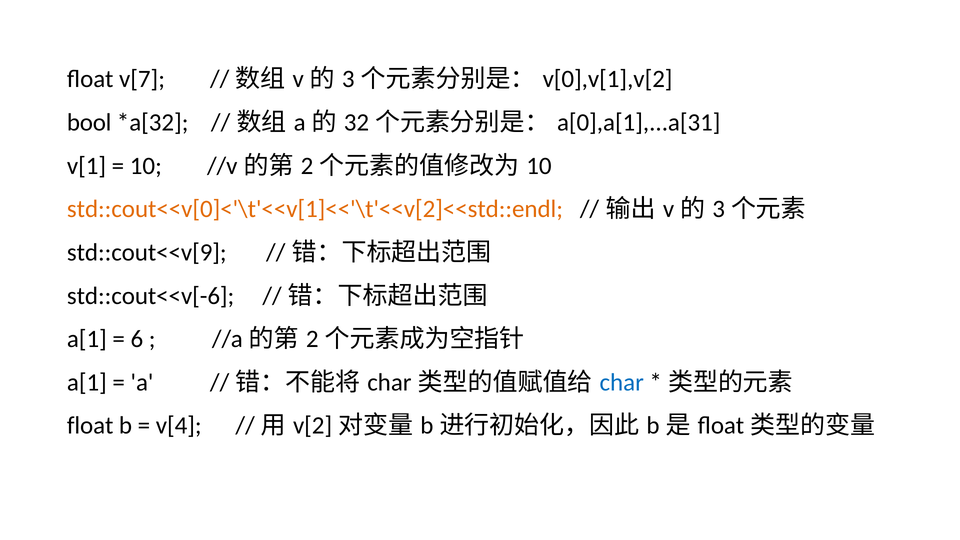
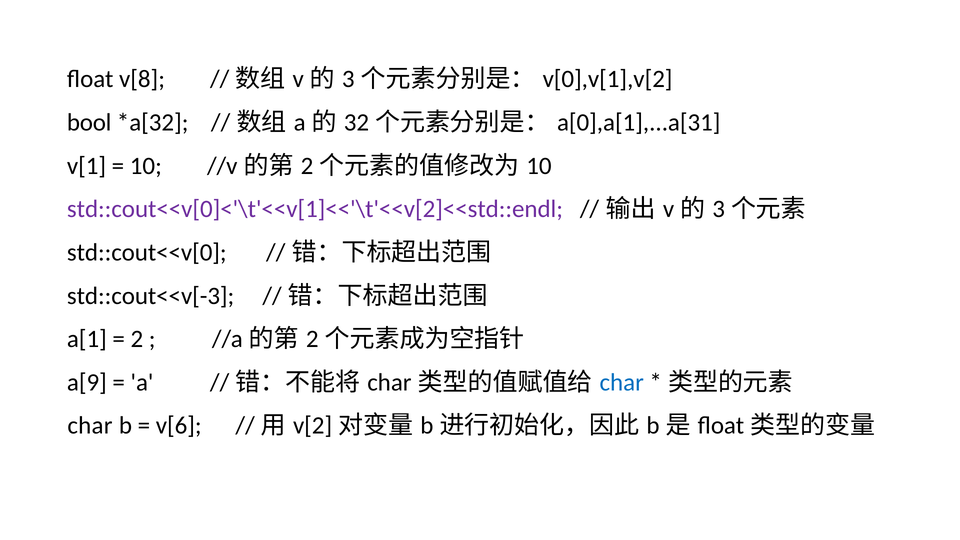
v[7: v[7 -> v[8
std::cout<<v[0]<'\t'<<v[1]<<'\t'<<v[2]<<std::endl colour: orange -> purple
std::cout<<v[9: std::cout<<v[9 -> std::cout<<v[0
std::cout<<v[-6: std::cout<<v[-6 -> std::cout<<v[-3
6: 6 -> 2
a[1 at (87, 382): a[1 -> a[9
float at (90, 426): float -> char
v[4: v[4 -> v[6
